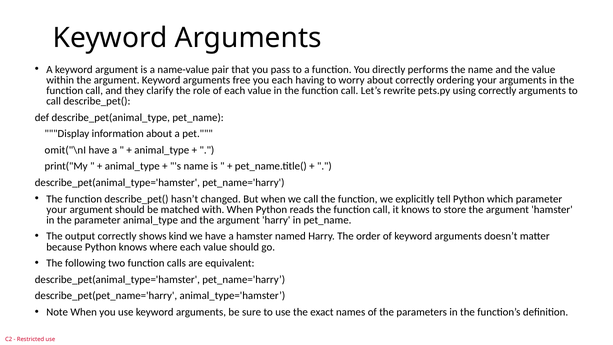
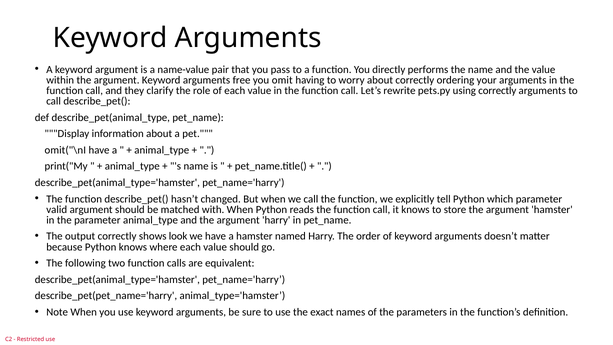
you each: each -> omit
your at (57, 209): your -> valid
kind: kind -> look
